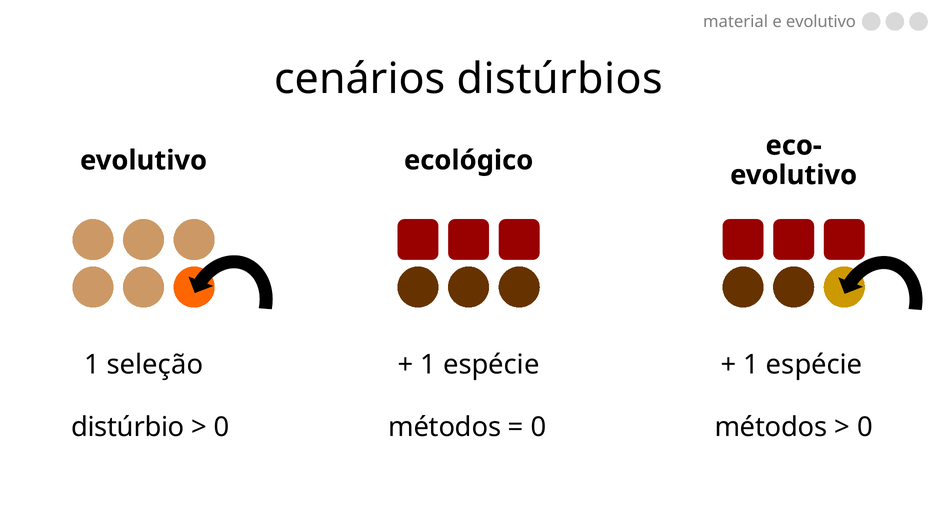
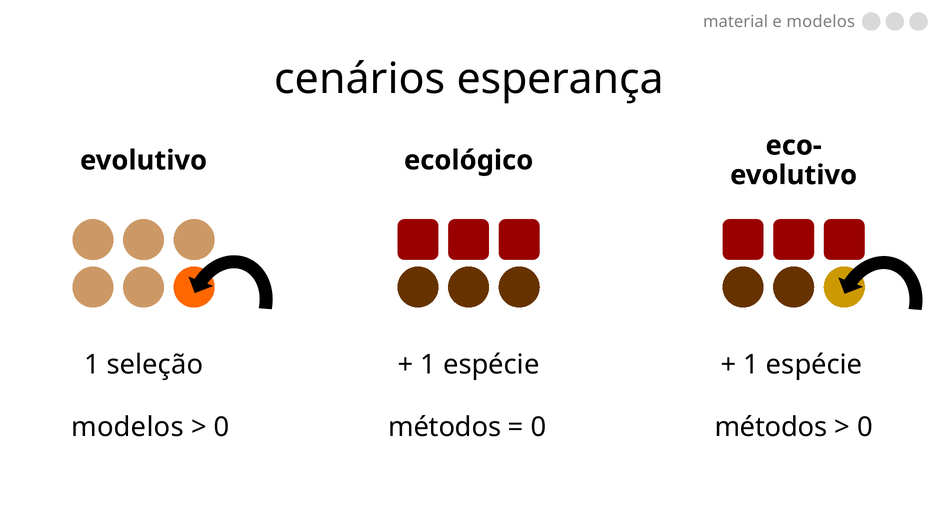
e evolutivo: evolutivo -> modelos
distúrbios: distúrbios -> esperança
distúrbio at (128, 427): distúrbio -> modelos
